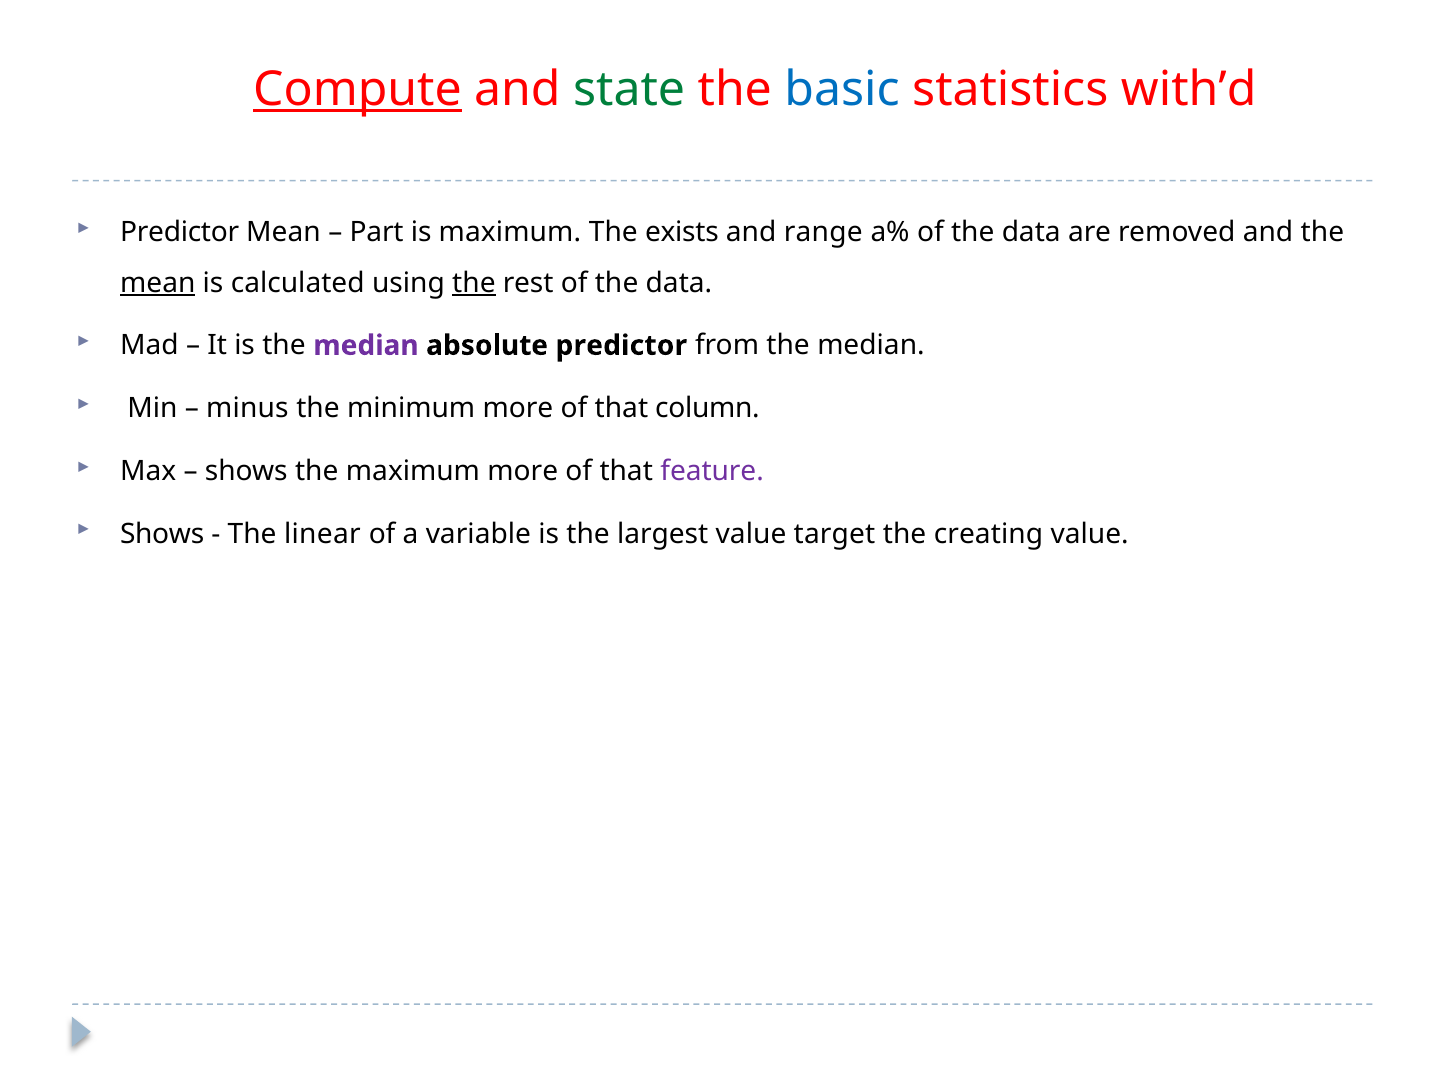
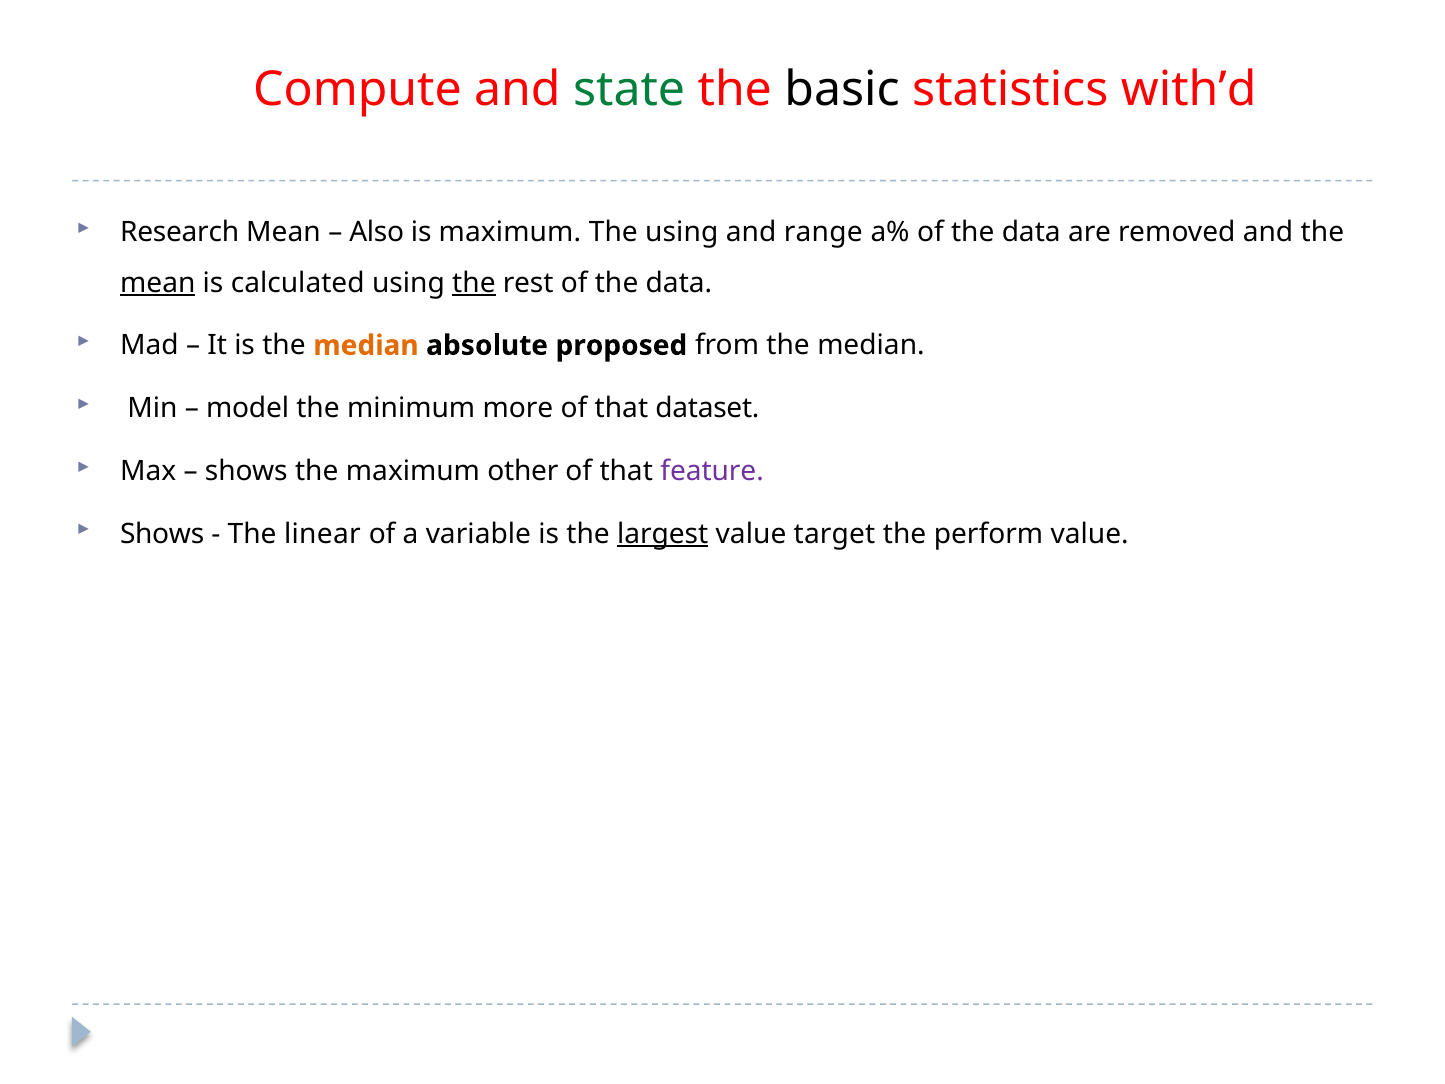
Compute underline: present -> none
basic colour: blue -> black
Predictor at (180, 232): Predictor -> Research
Part: Part -> Also
The exists: exists -> using
median at (366, 345) colour: purple -> orange
absolute predictor: predictor -> proposed
minus: minus -> model
column: column -> dataset
maximum more: more -> other
largest underline: none -> present
creating: creating -> perform
